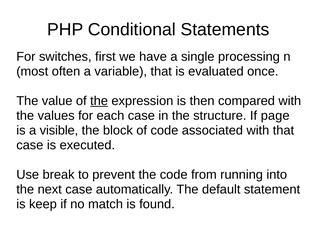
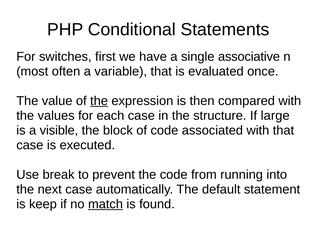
processing: processing -> associative
page: page -> large
match underline: none -> present
